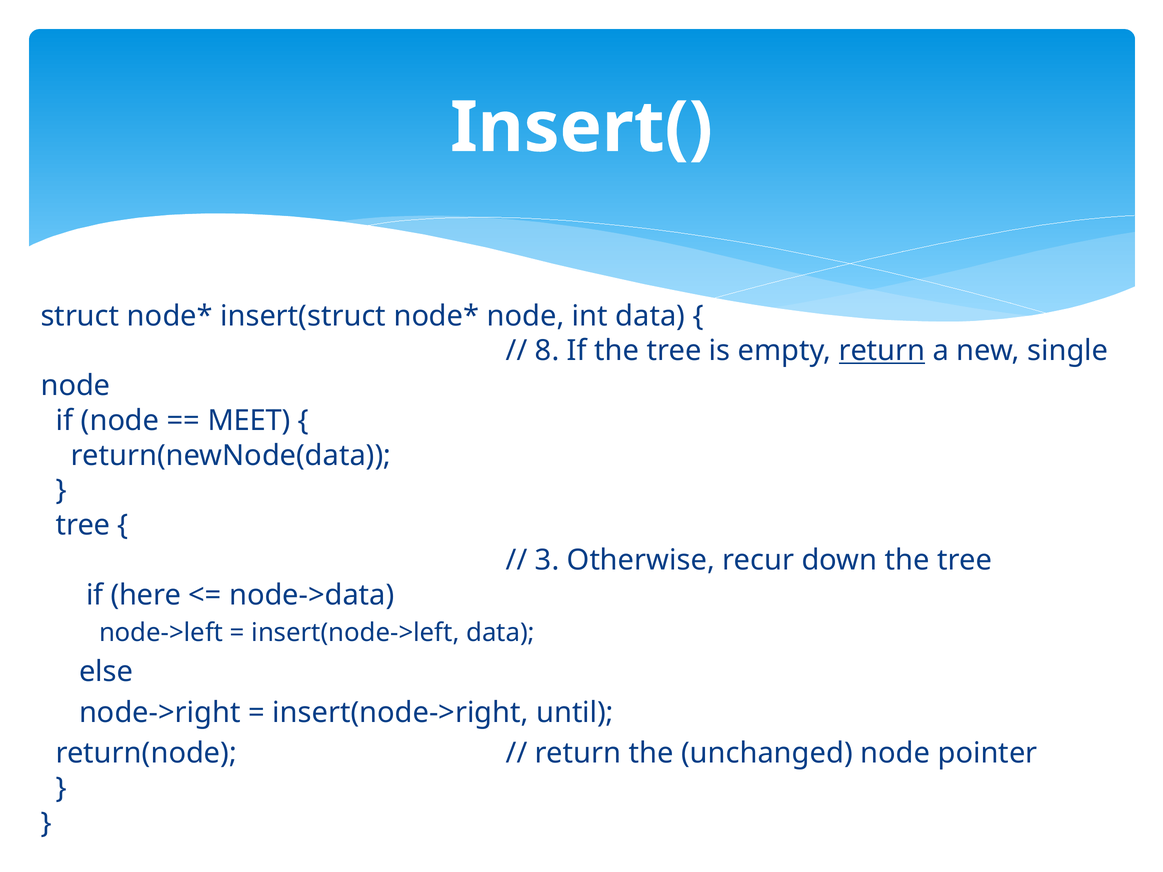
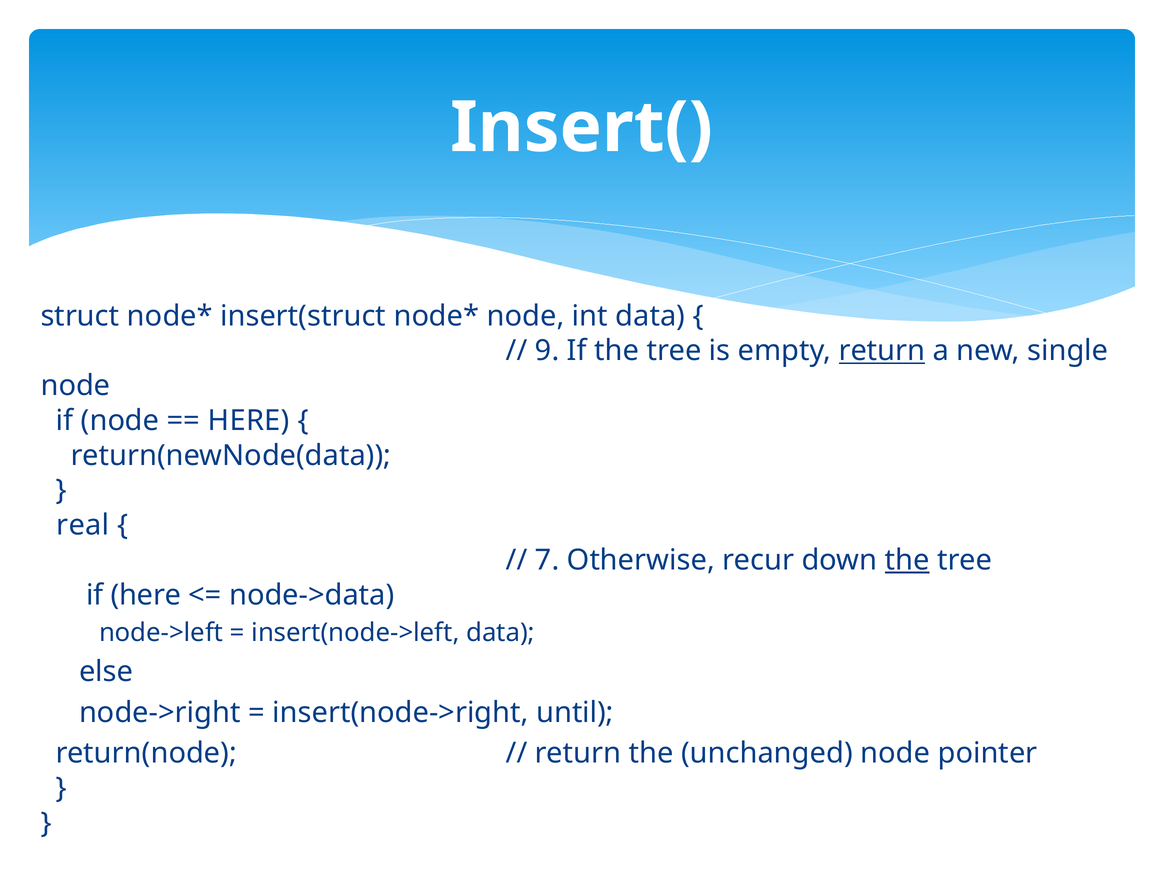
8: 8 -> 9
MEET at (249, 421): MEET -> HERE
tree at (83, 525): tree -> real
3: 3 -> 7
the at (907, 560) underline: none -> present
